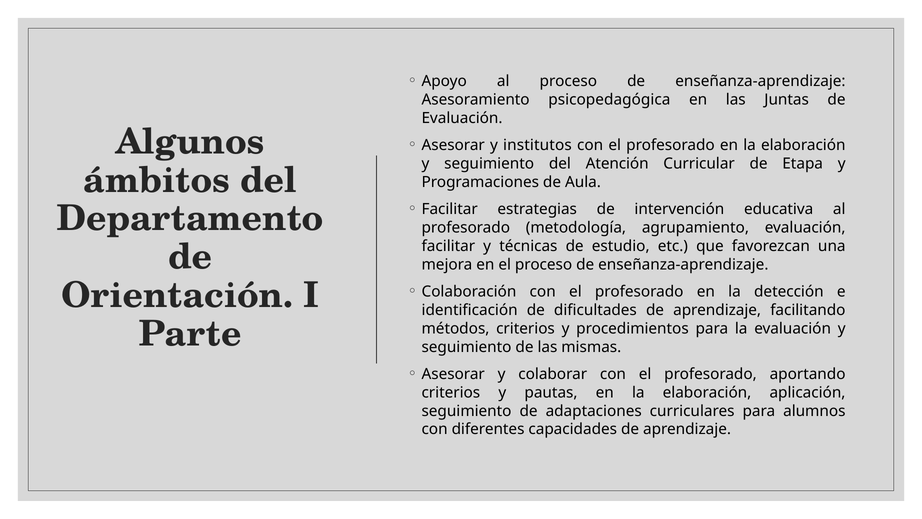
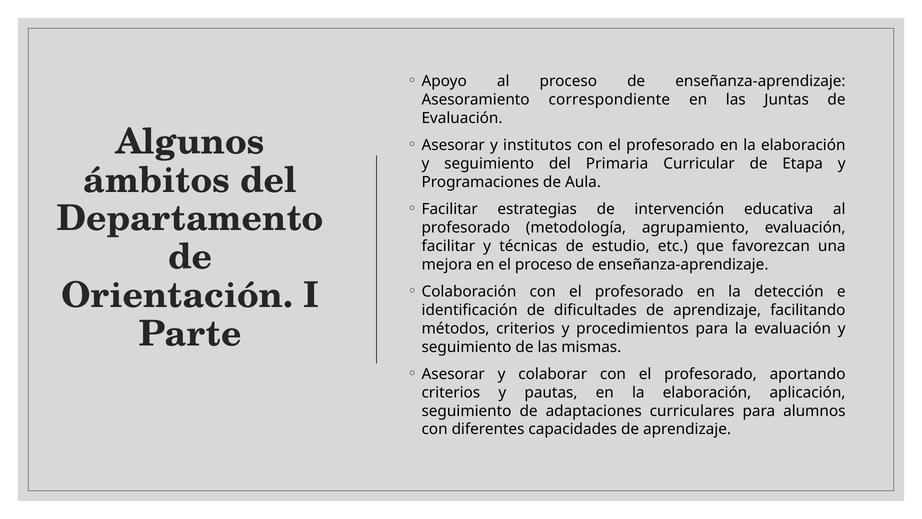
psicopedagógica: psicopedagógica -> correspondiente
Atención: Atención -> Primaria
